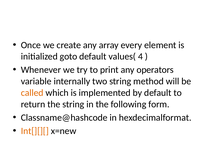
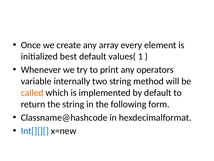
goto: goto -> best
4: 4 -> 1
Int[][][ colour: orange -> blue
